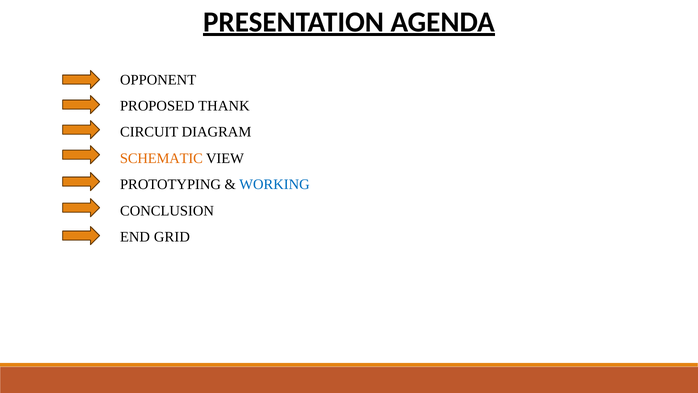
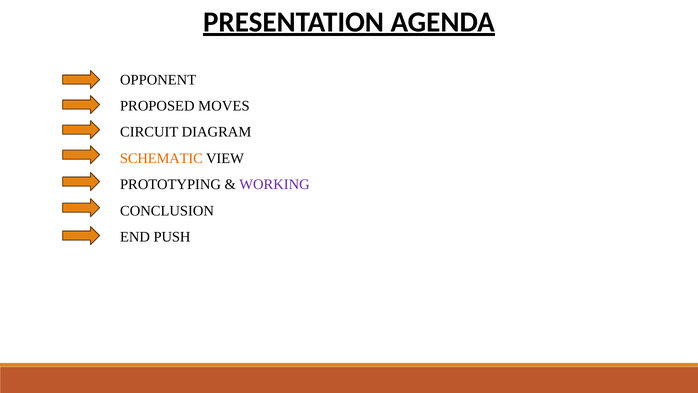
THANK: THANK -> MOVES
WORKING colour: blue -> purple
GRID: GRID -> PUSH
